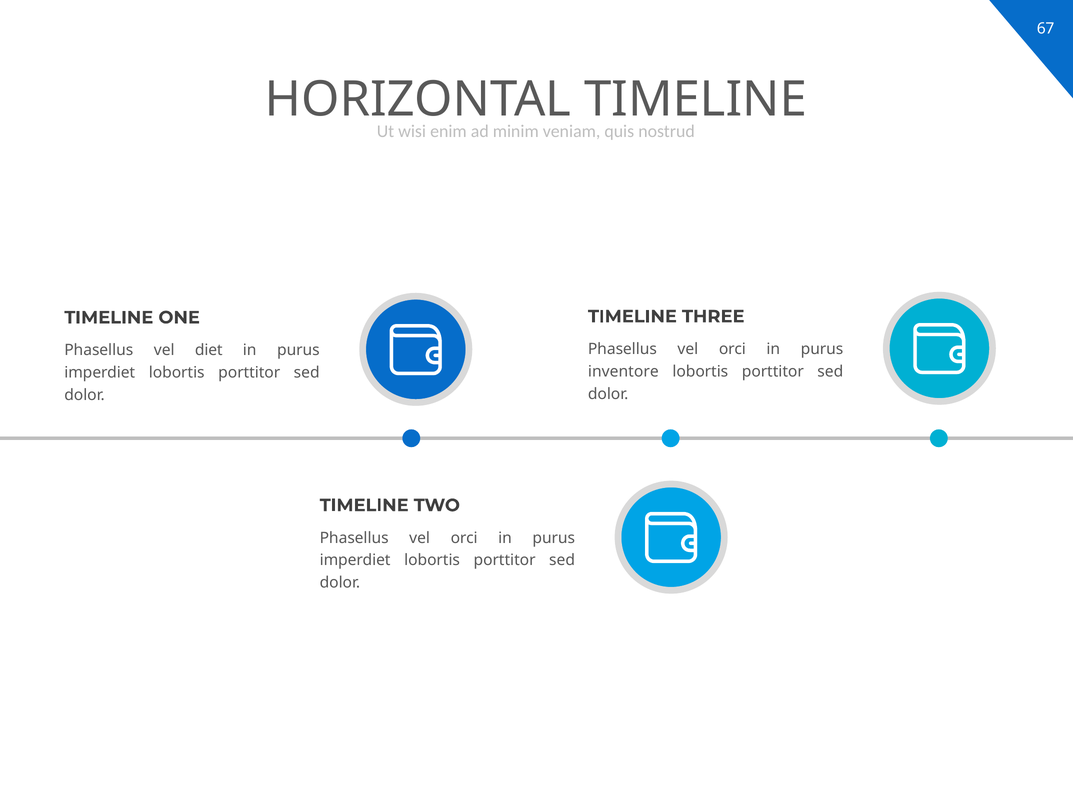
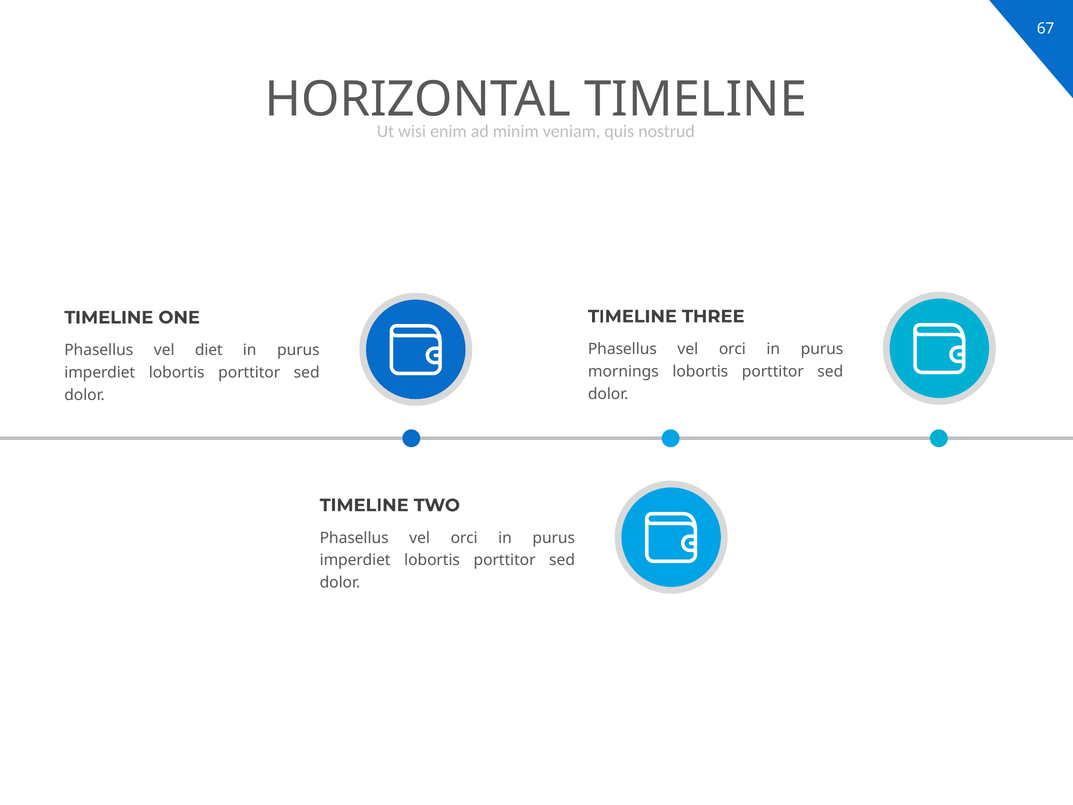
inventore: inventore -> mornings
